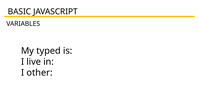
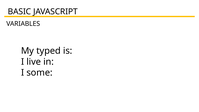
other: other -> some
